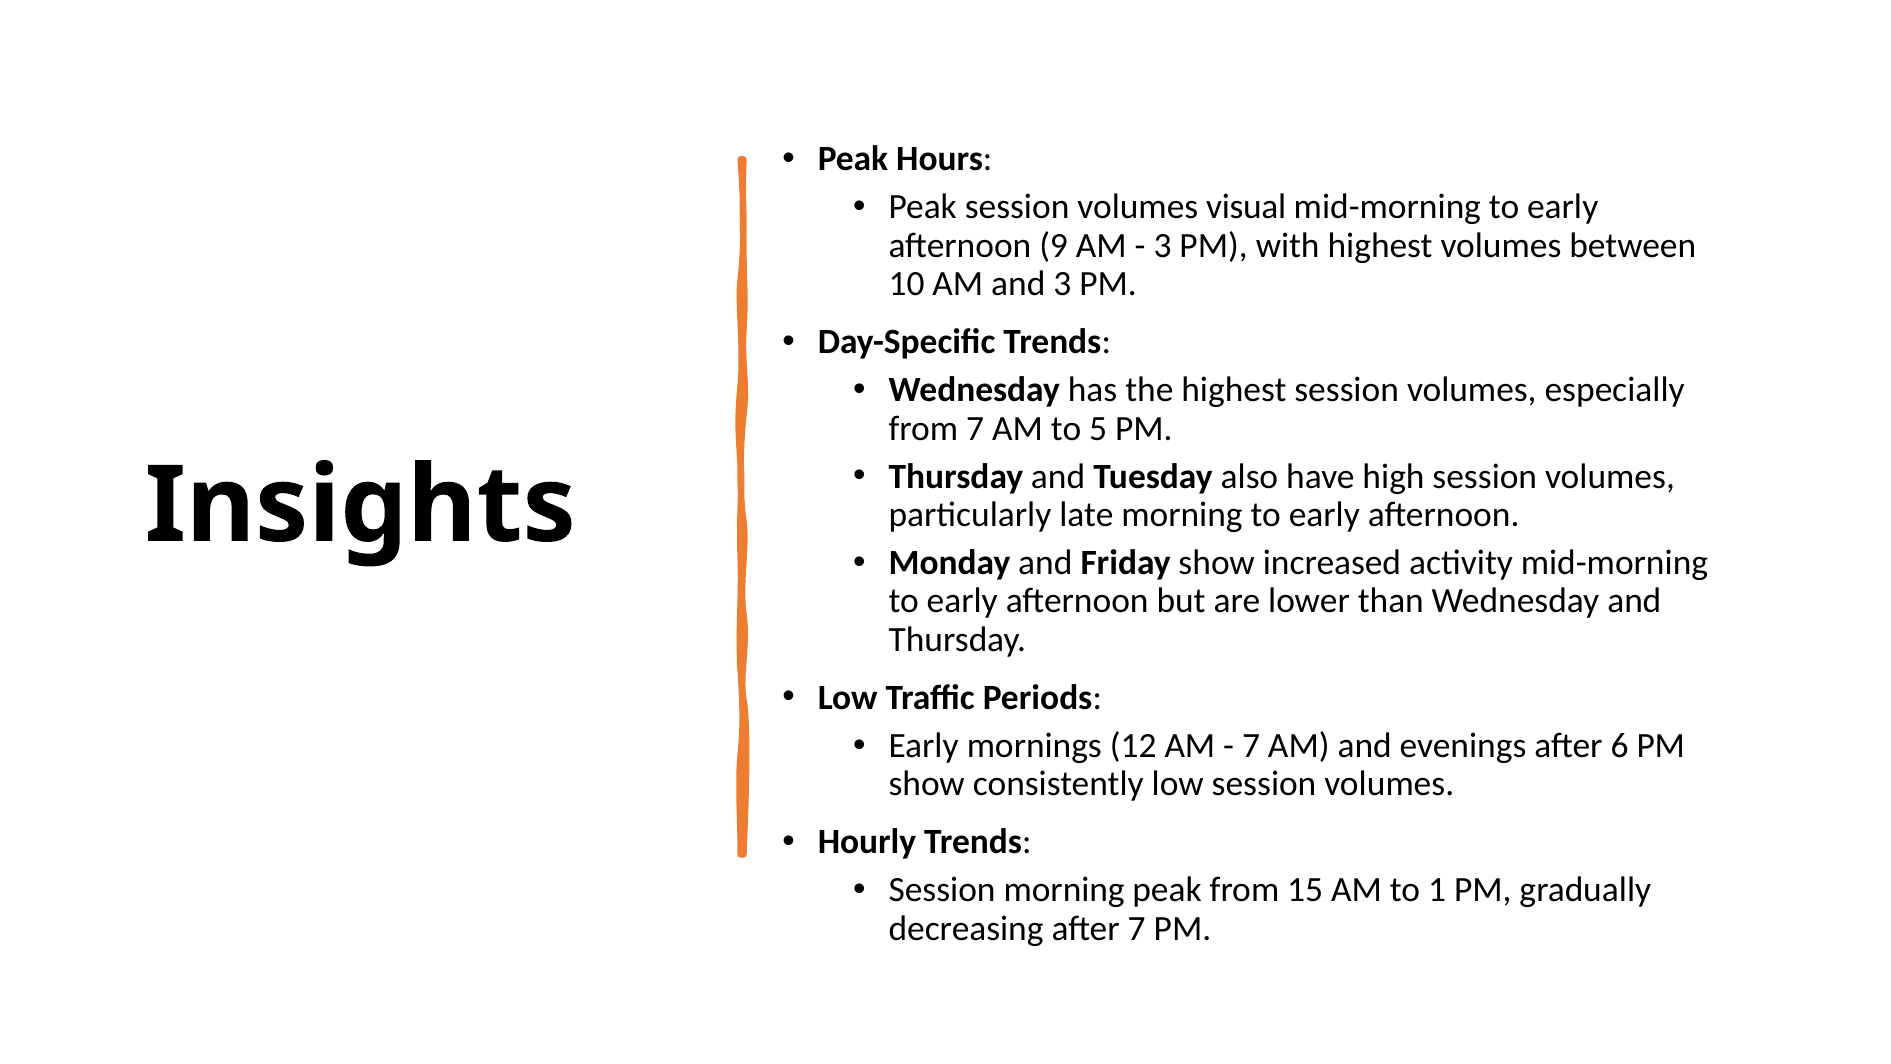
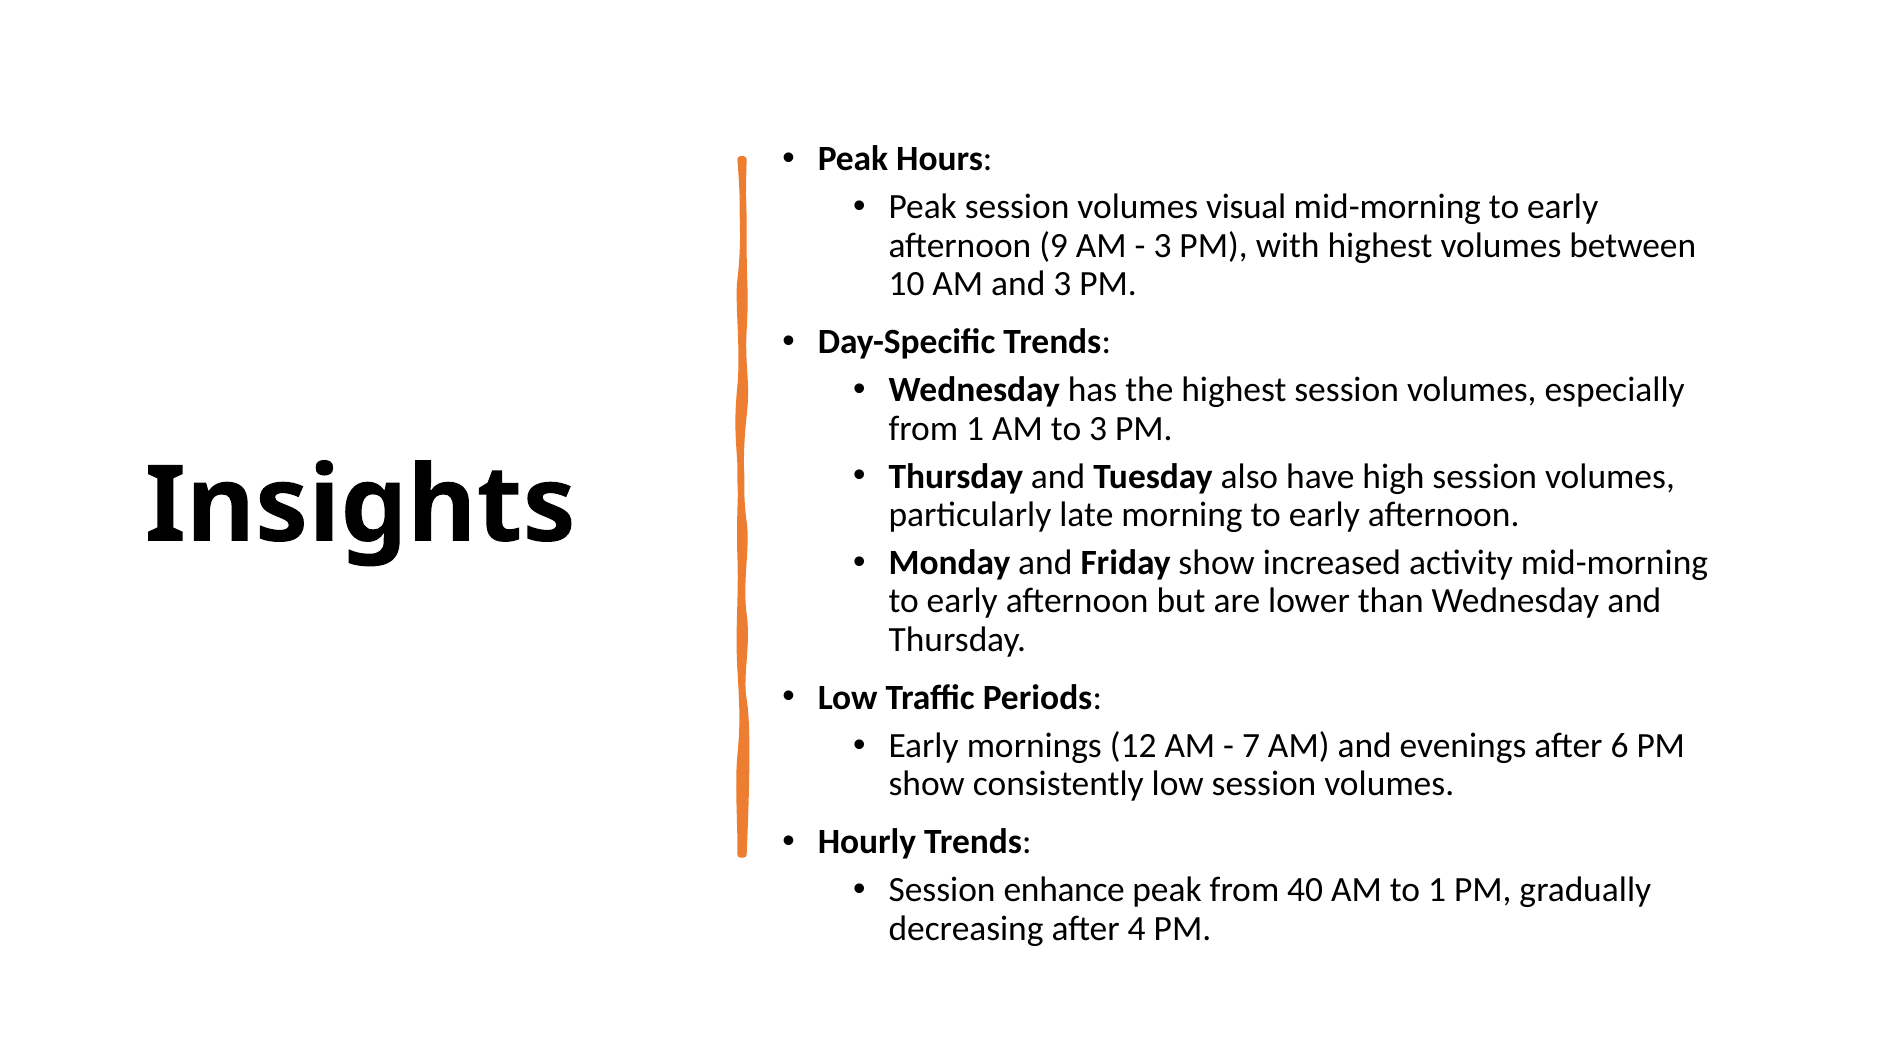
from 7: 7 -> 1
to 5: 5 -> 3
Session morning: morning -> enhance
15: 15 -> 40
after 7: 7 -> 4
